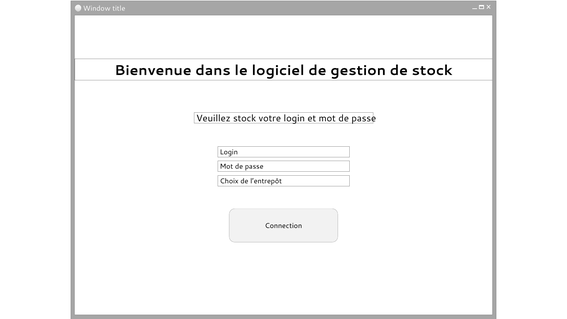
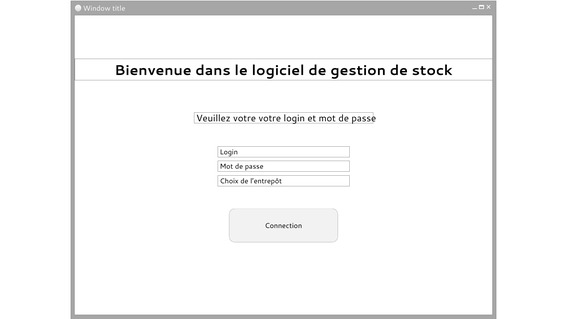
Veuillez stock: stock -> votre
